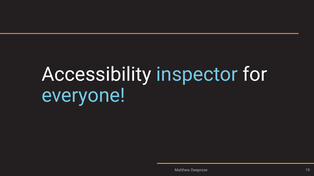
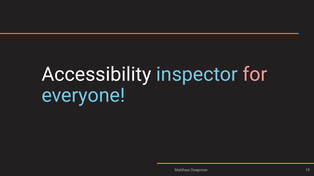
for colour: white -> pink
